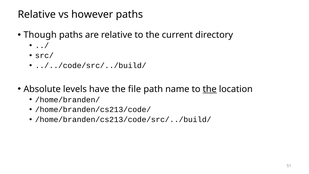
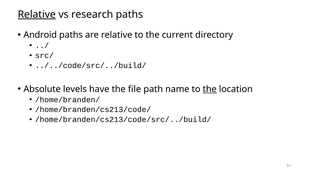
Relative at (37, 14) underline: none -> present
however: however -> research
Though: Though -> Android
